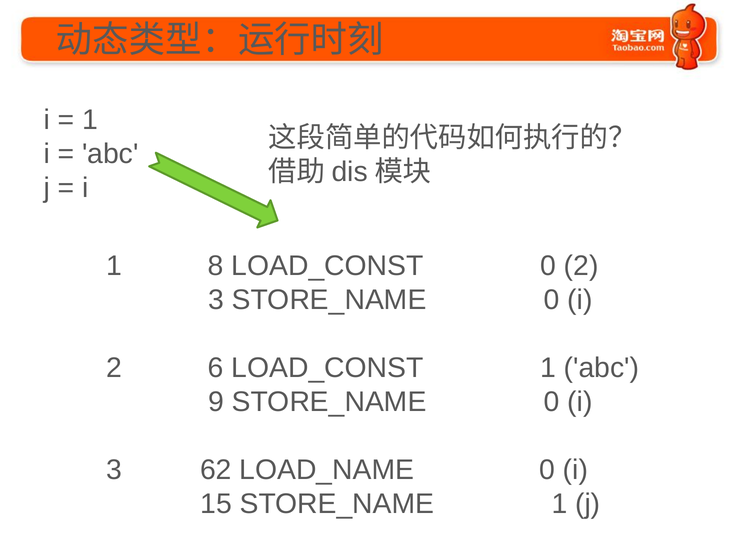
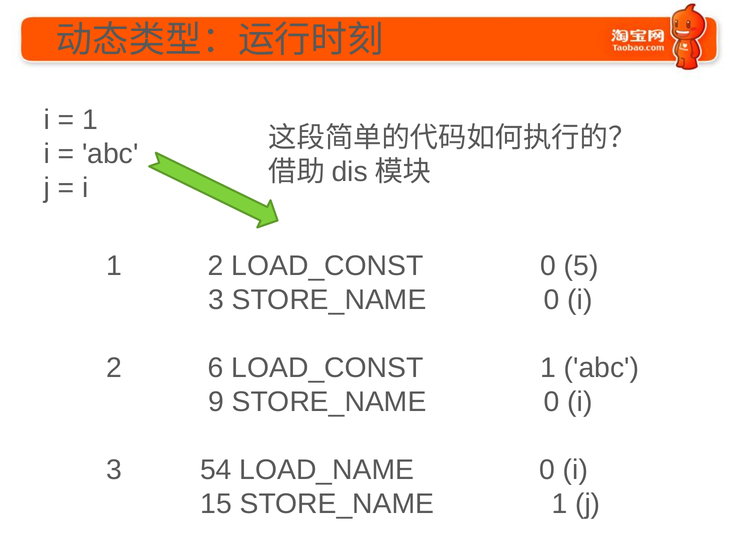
1 8: 8 -> 2
0 2: 2 -> 5
62: 62 -> 54
